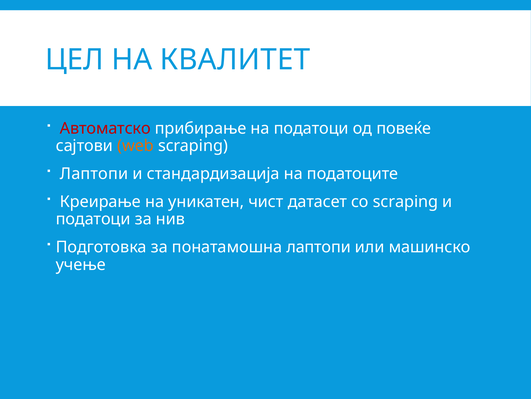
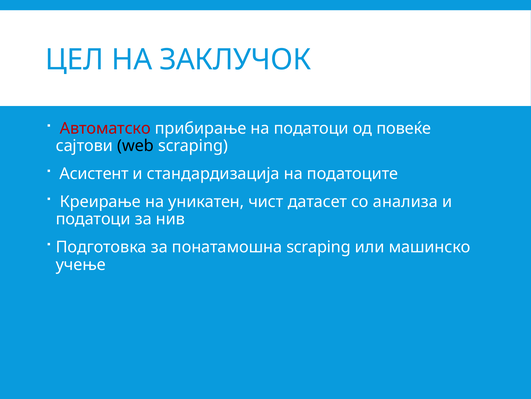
КВАЛИТЕТ: КВАЛИТЕТ -> ЗАКЛУЧОК
web colour: orange -> black
Лаптопи at (94, 173): Лаптопи -> Асистент
со scraping: scraping -> анализа
понатамошна лаптопи: лаптопи -> scraping
